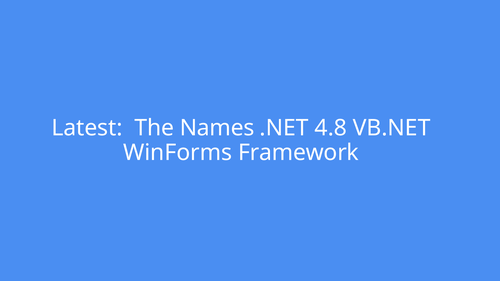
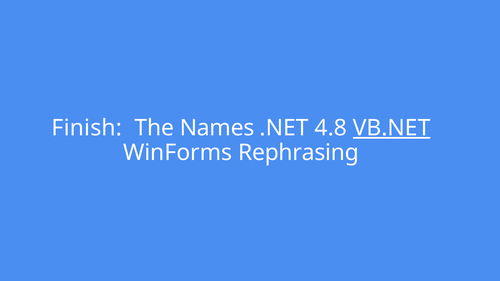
Latest: Latest -> Finish
VB.NET underline: none -> present
Framework: Framework -> Rephrasing
